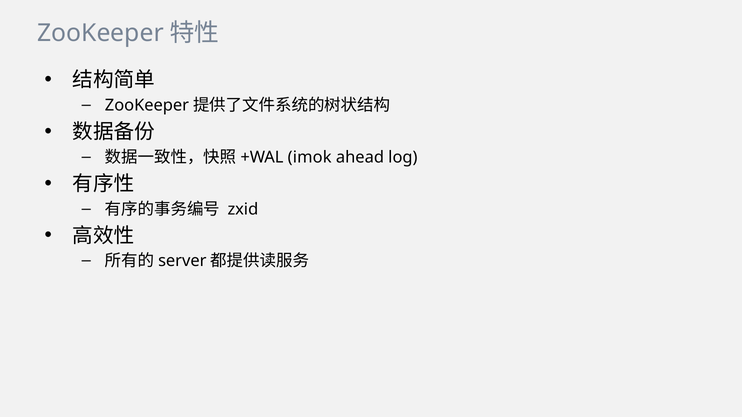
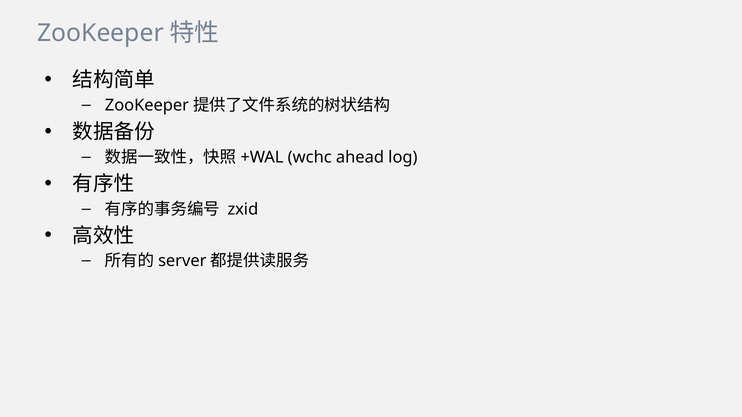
imok: imok -> wchc
